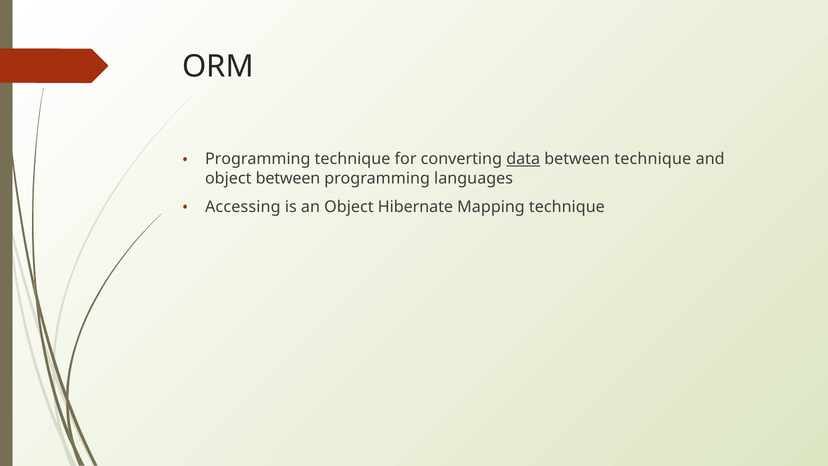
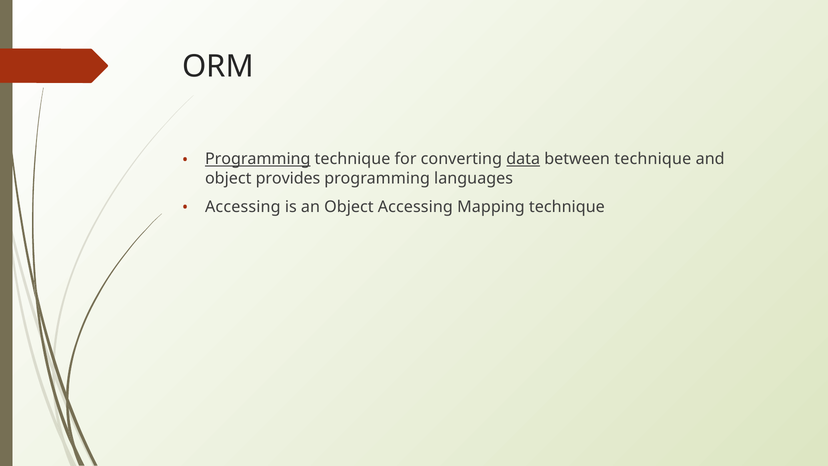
Programming at (258, 159) underline: none -> present
object between: between -> provides
Object Hibernate: Hibernate -> Accessing
